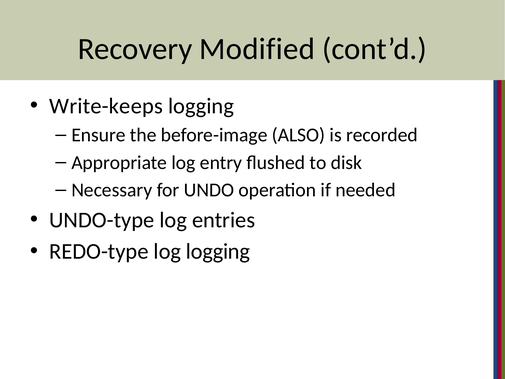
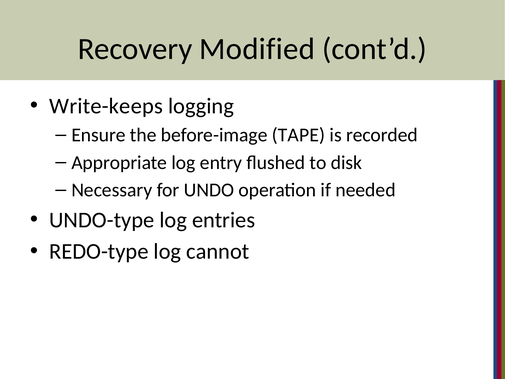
ALSO: ALSO -> TAPE
log logging: logging -> cannot
